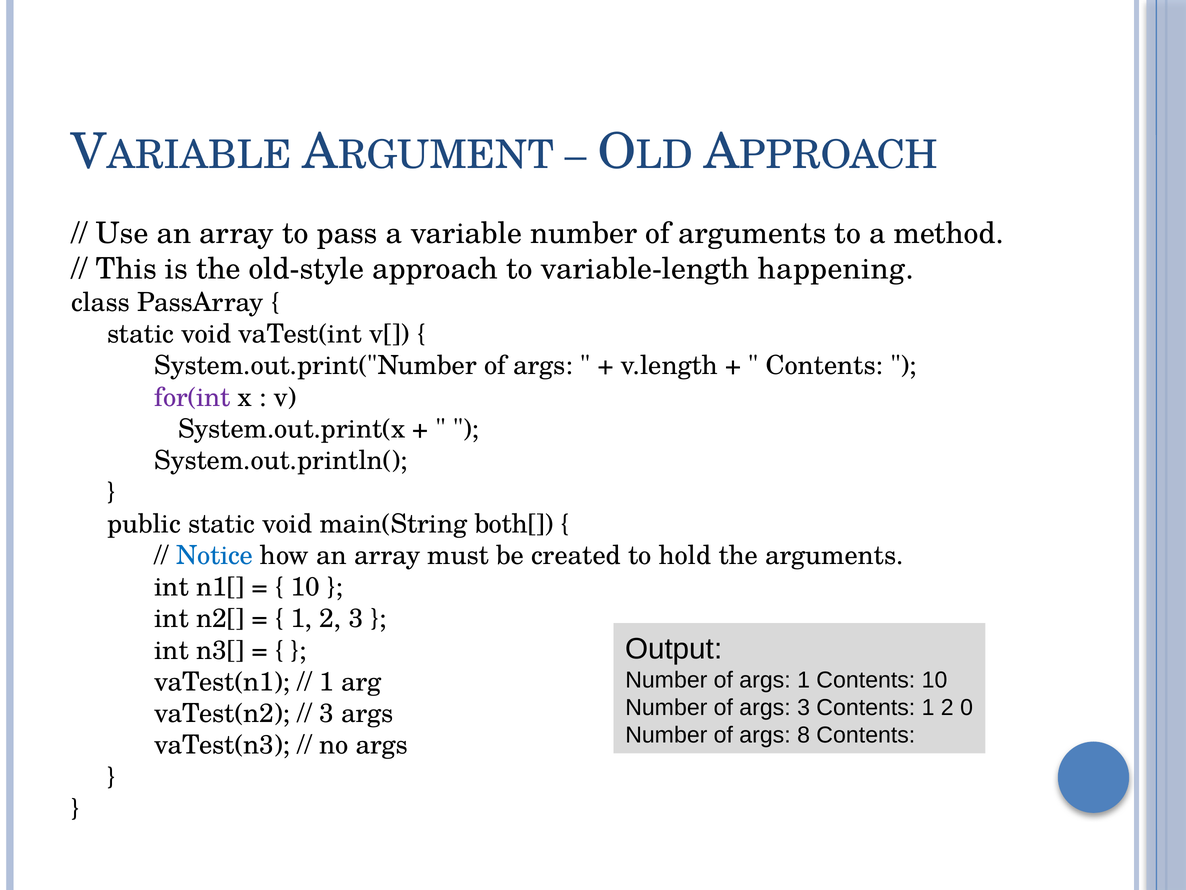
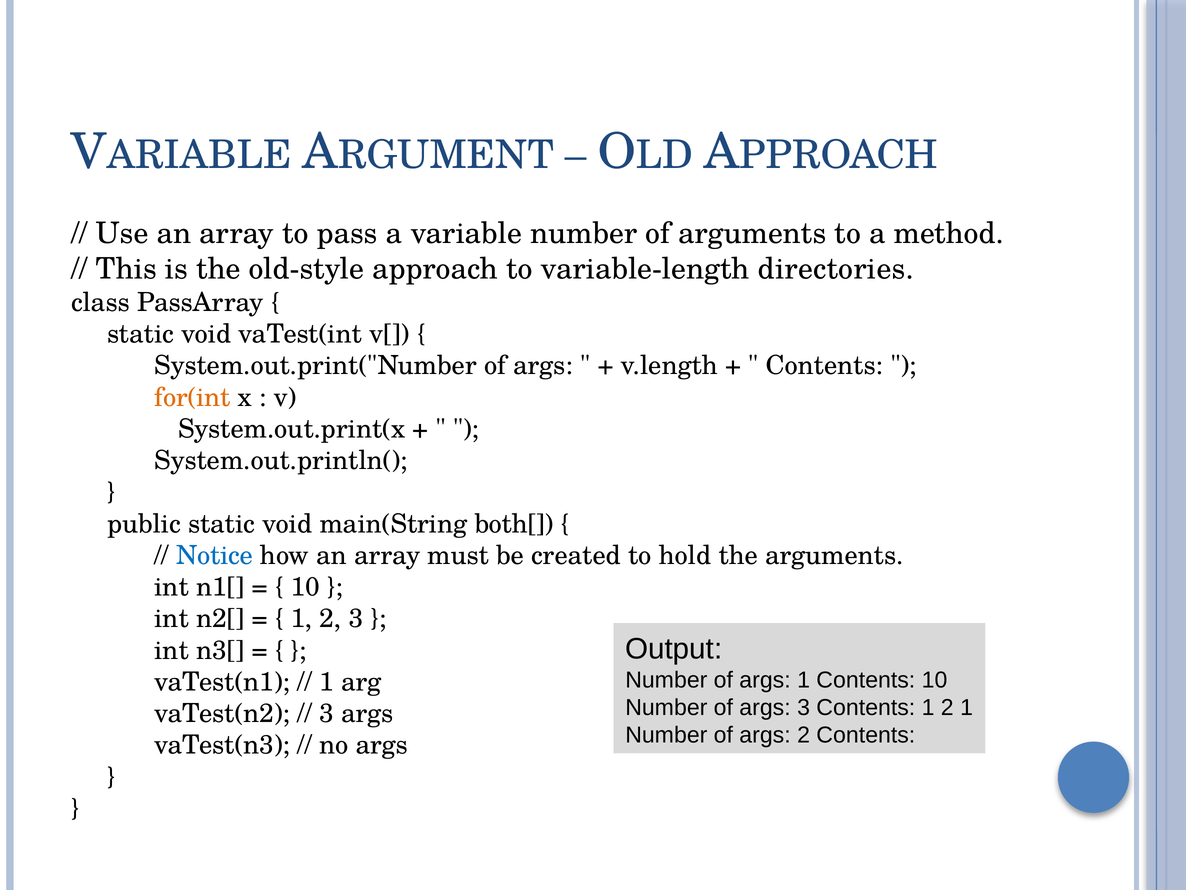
happening: happening -> directories
for(int colour: purple -> orange
2 0: 0 -> 1
args 8: 8 -> 2
